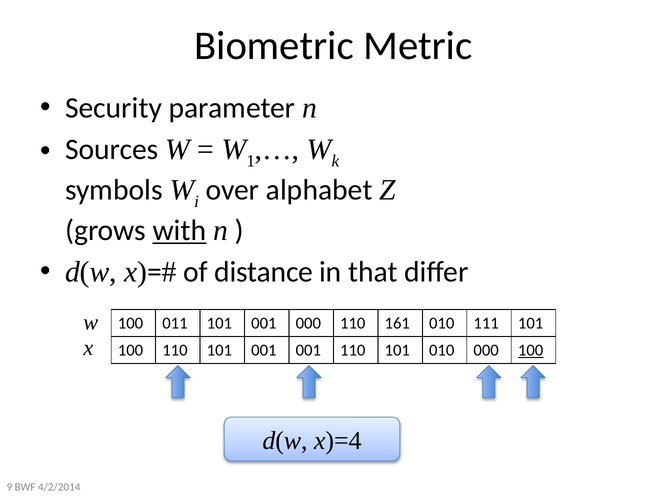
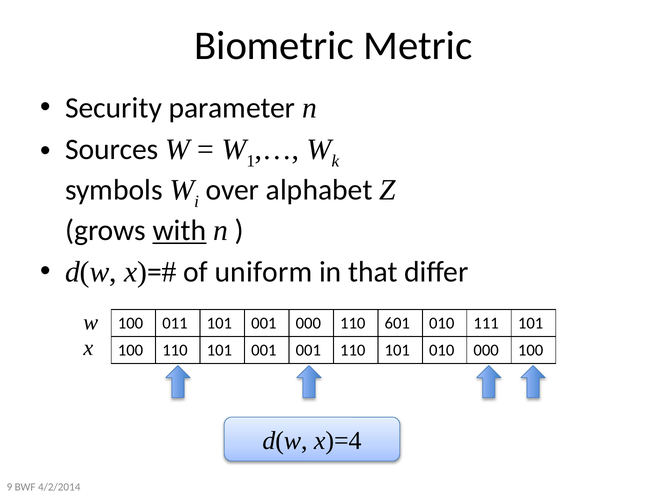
distance: distance -> uniform
161: 161 -> 601
100 at (531, 350) underline: present -> none
